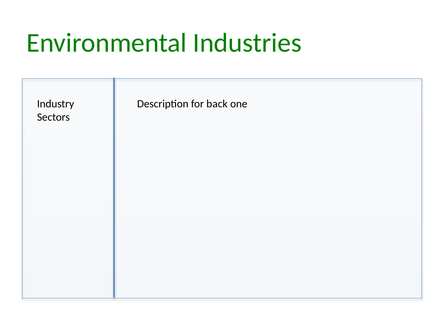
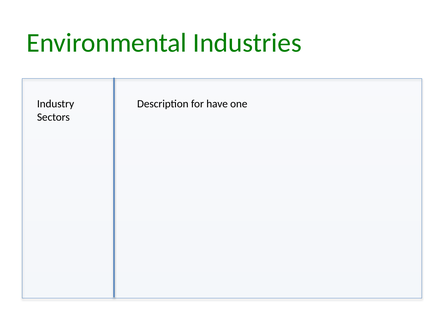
back: back -> have
